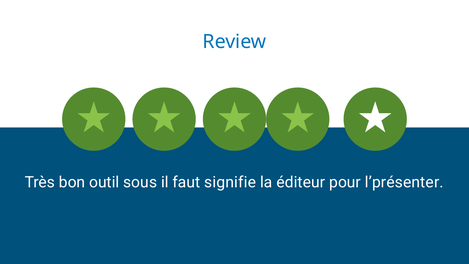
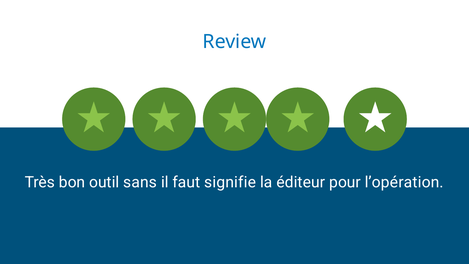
sous: sous -> sans
l’présenter: l’présenter -> l’opération
